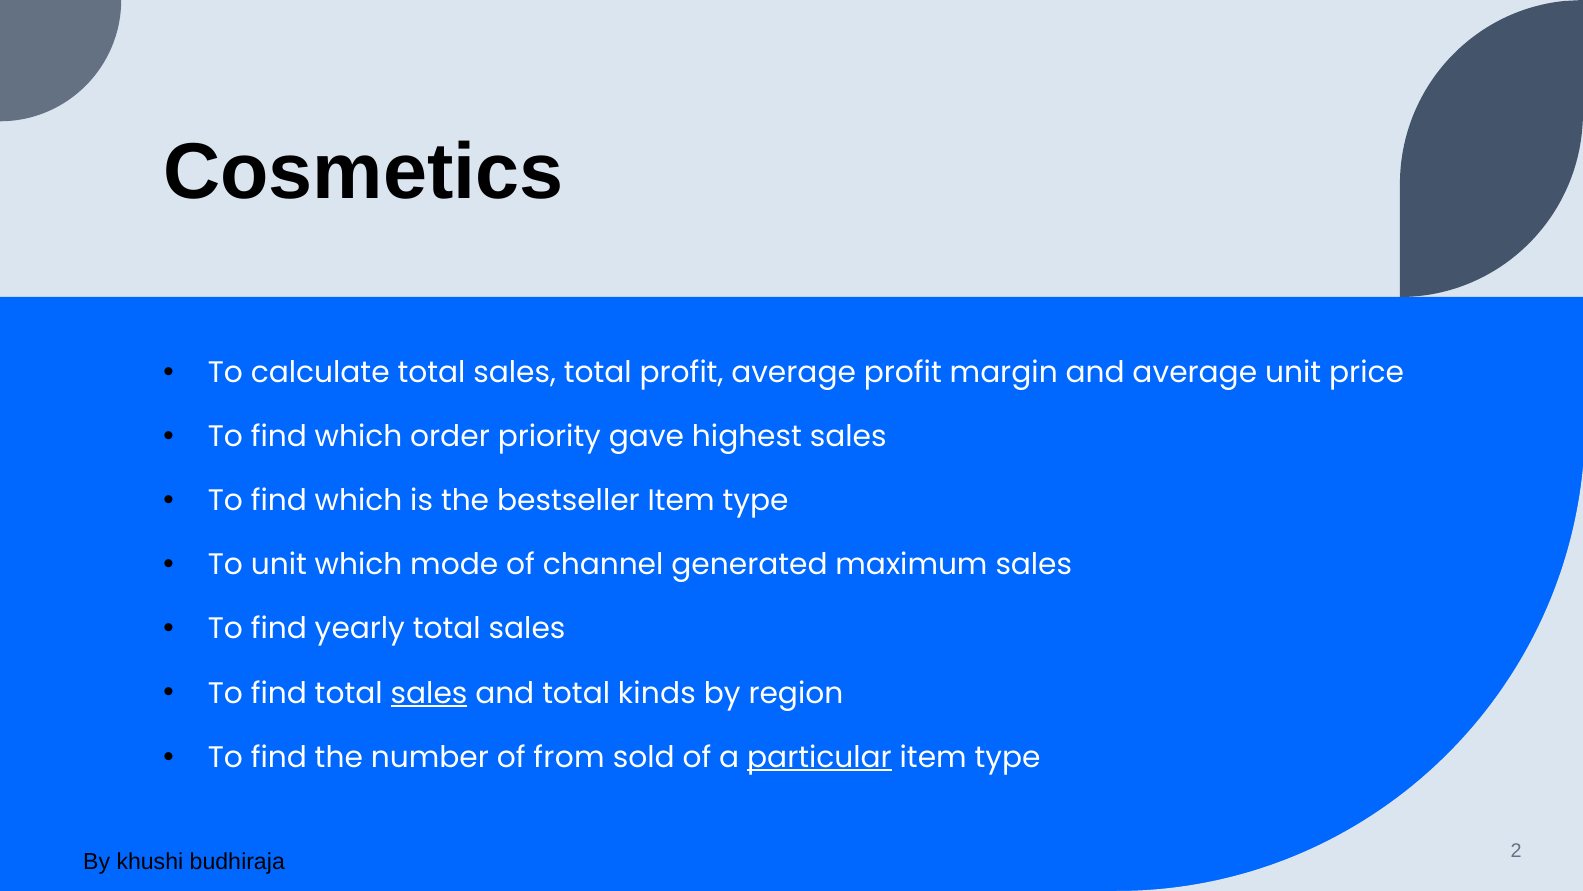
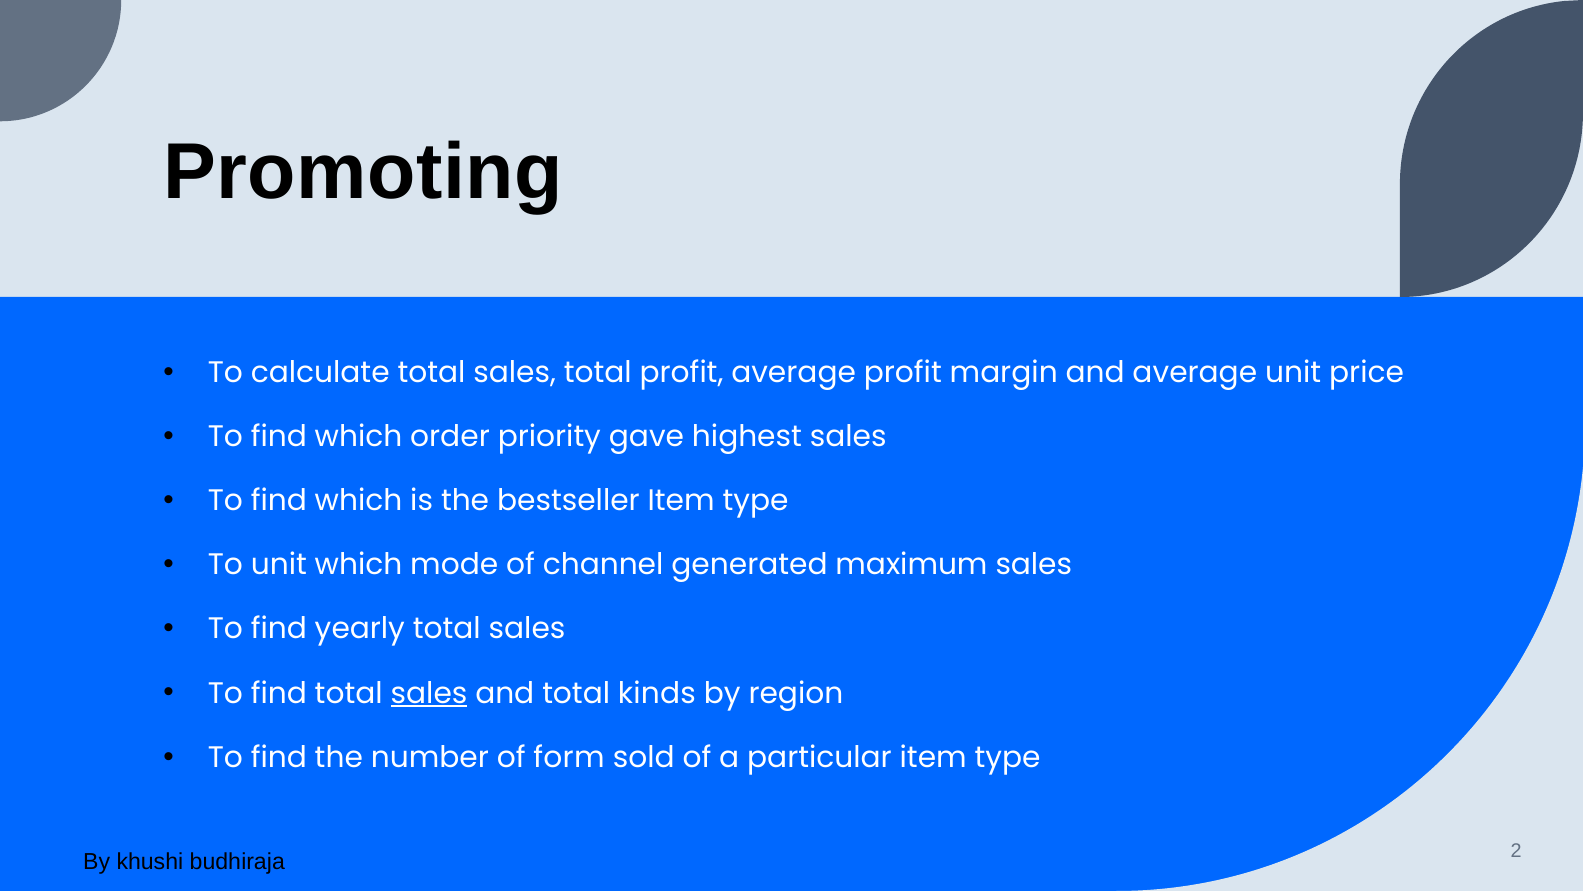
Cosmetics: Cosmetics -> Promoting
from: from -> form
particular underline: present -> none
